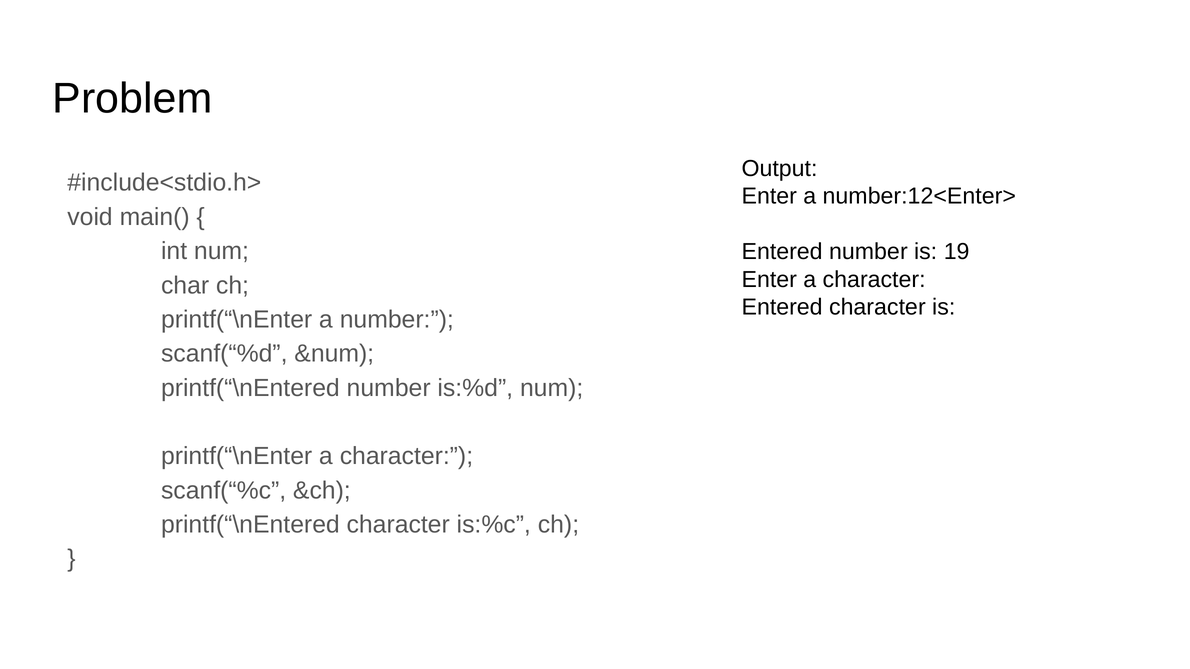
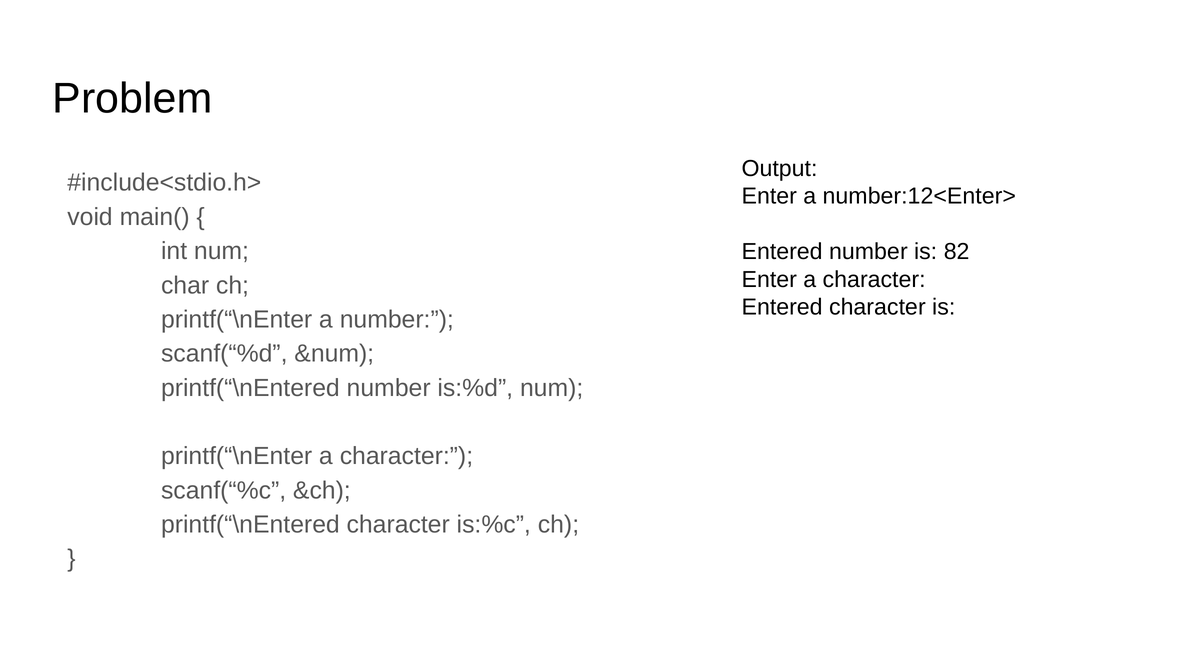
19: 19 -> 82
